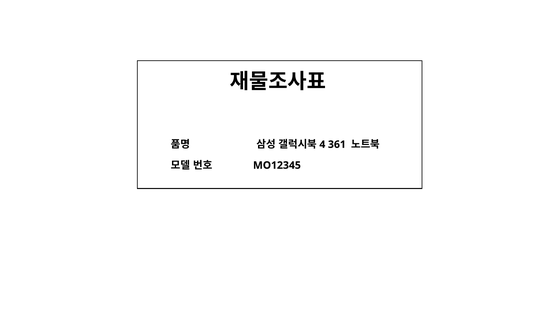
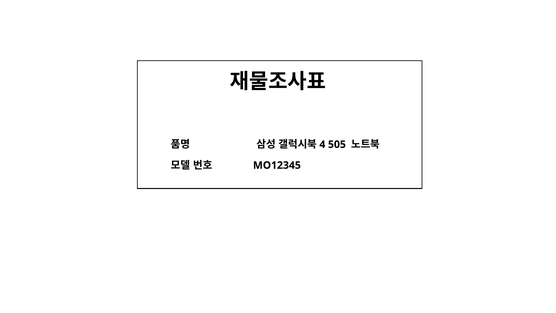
361: 361 -> 505
